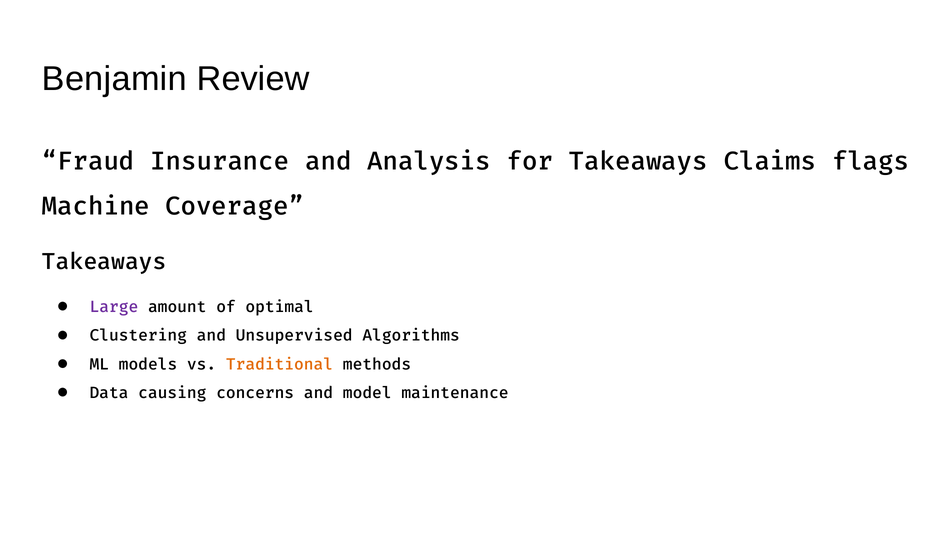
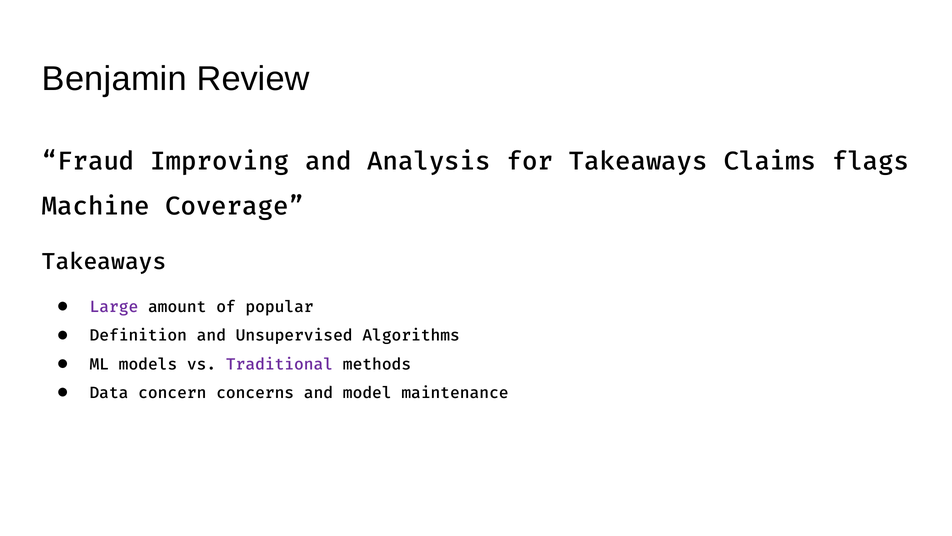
Insurance: Insurance -> Improving
optimal: optimal -> popular
Clustering: Clustering -> Definition
Traditional colour: orange -> purple
causing: causing -> concern
